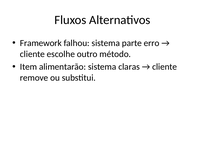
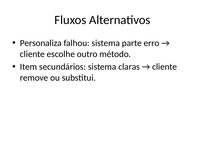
Framework: Framework -> Personaliza
alimentarão: alimentarão -> secundários
